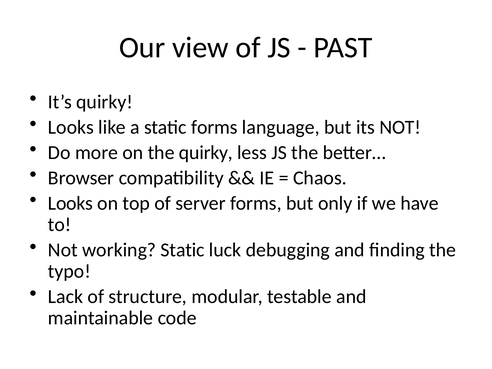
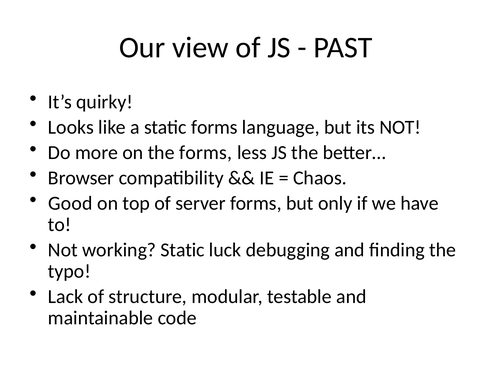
the quirky: quirky -> forms
Looks at (70, 203): Looks -> Good
